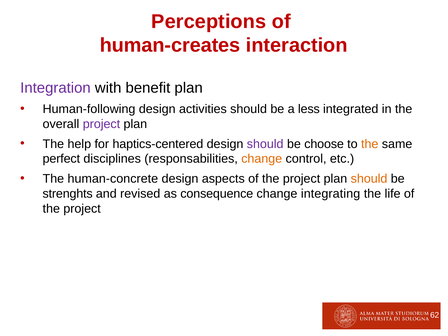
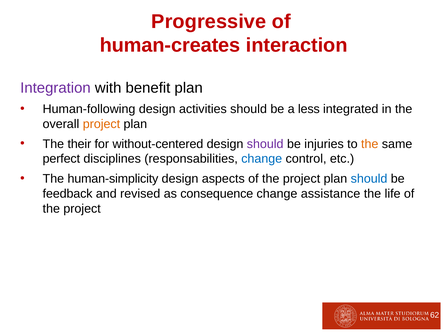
Perceptions: Perceptions -> Progressive
project at (101, 124) colour: purple -> orange
help: help -> their
haptics-centered: haptics-centered -> without-centered
choose: choose -> injuries
change at (262, 159) colour: orange -> blue
human-concrete: human-concrete -> human-simplicity
should at (369, 179) colour: orange -> blue
strenghts: strenghts -> feedback
integrating: integrating -> assistance
